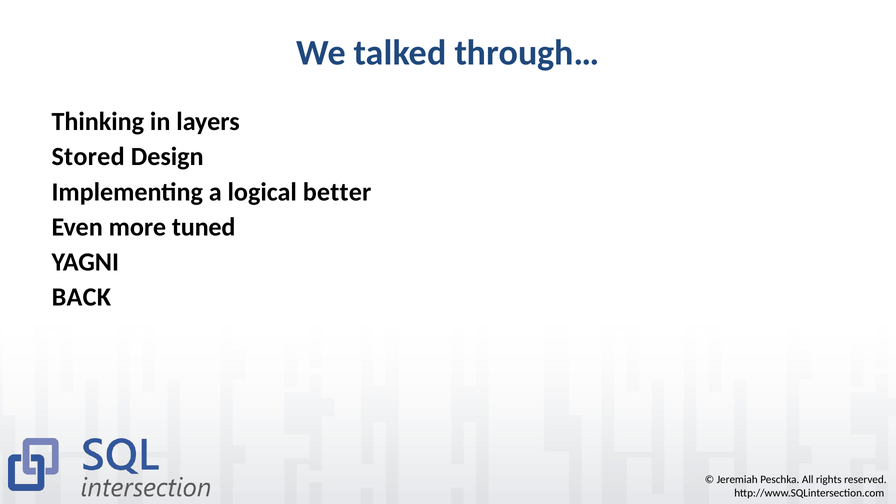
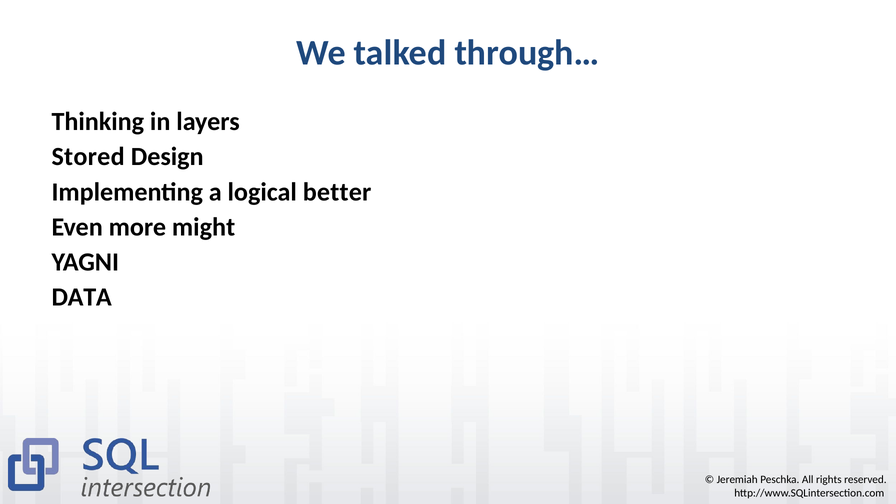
tuned: tuned -> might
BACK: BACK -> DATA
